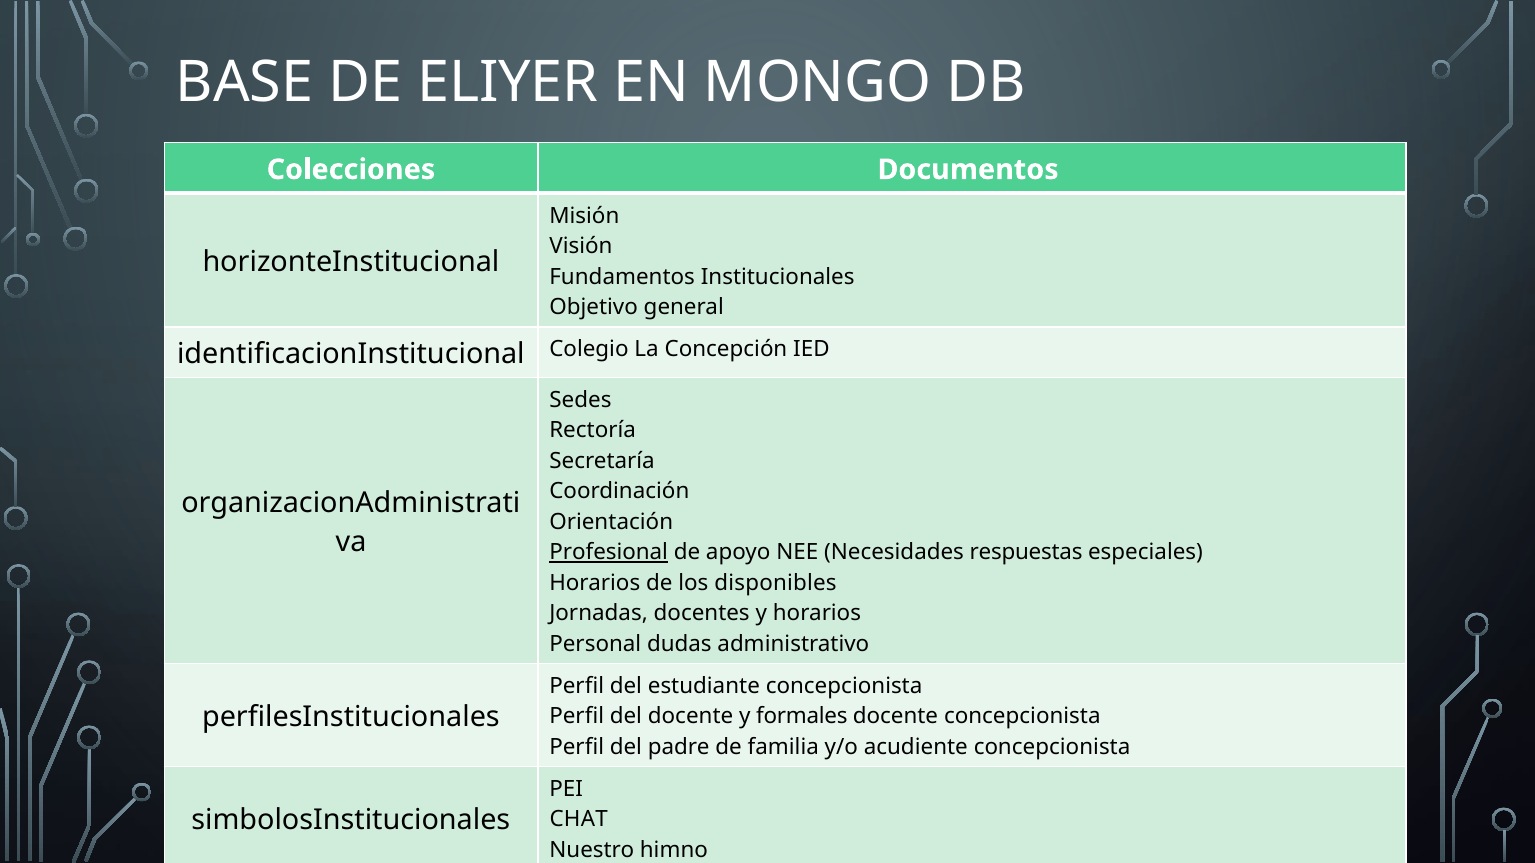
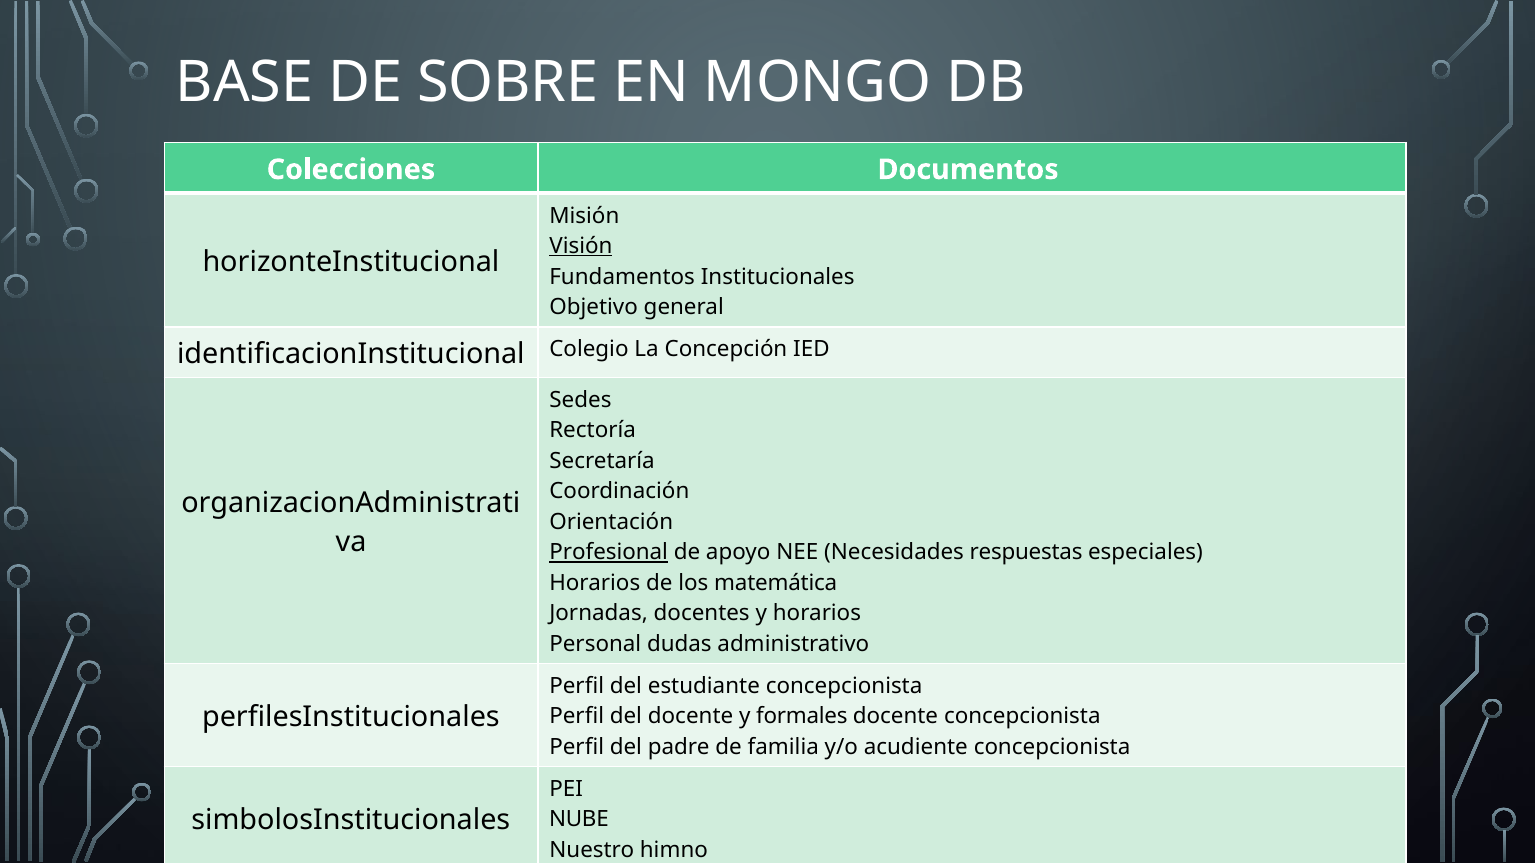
ELIYER: ELIYER -> SOBRE
Visión underline: none -> present
disponibles: disponibles -> matemática
CHAT: CHAT -> NUBE
